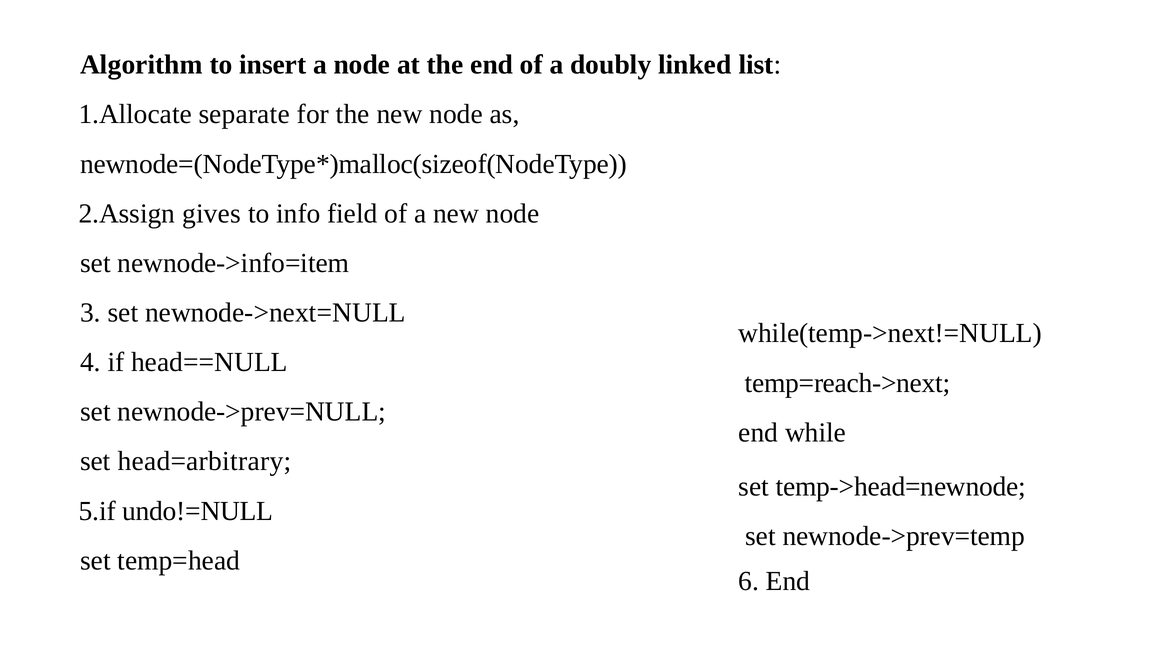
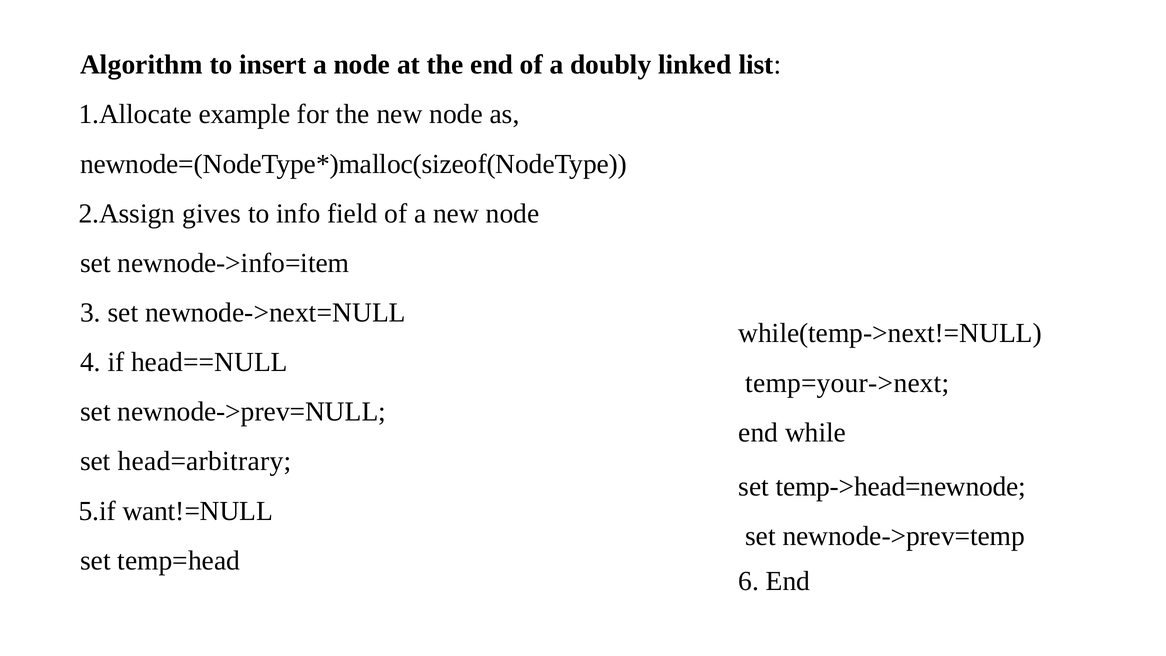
separate: separate -> example
temp=reach->next: temp=reach->next -> temp=your->next
undo!=NULL: undo!=NULL -> want!=NULL
